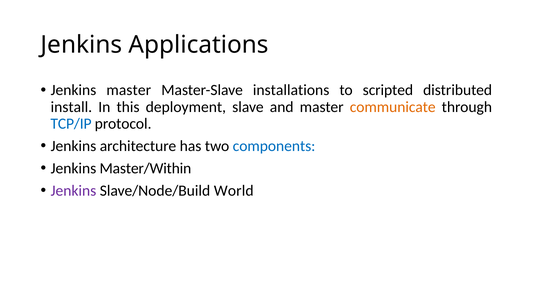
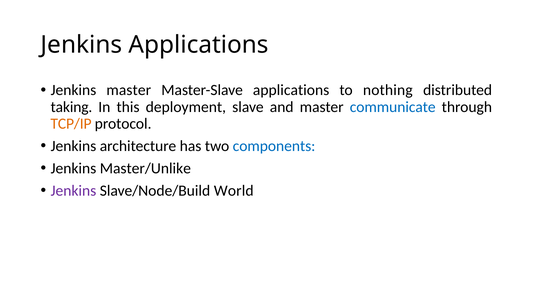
Master-Slave installations: installations -> applications
scripted: scripted -> nothing
install: install -> taking
communicate colour: orange -> blue
TCP/IP colour: blue -> orange
Master/Within: Master/Within -> Master/Unlike
